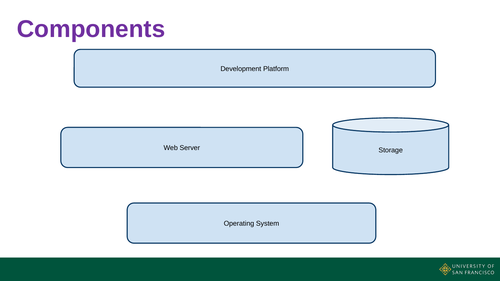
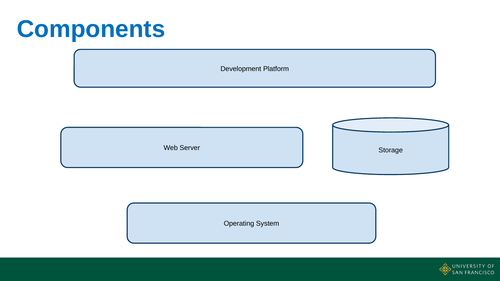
Components colour: purple -> blue
